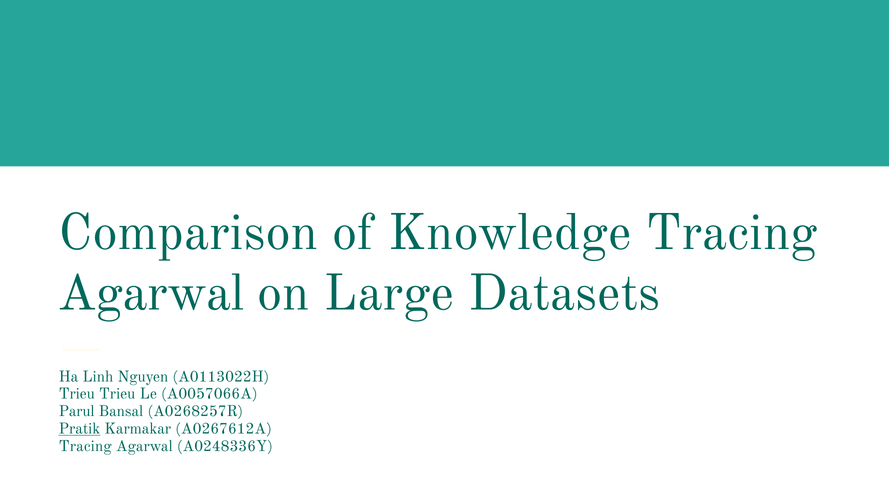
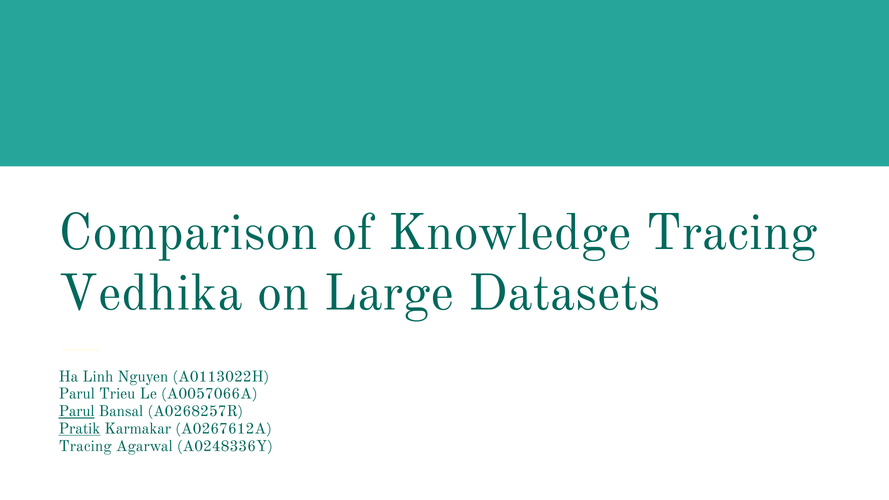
Agarwal at (151, 293): Agarwal -> Vedhika
Trieu at (77, 394): Trieu -> Parul
Parul at (77, 411) underline: none -> present
